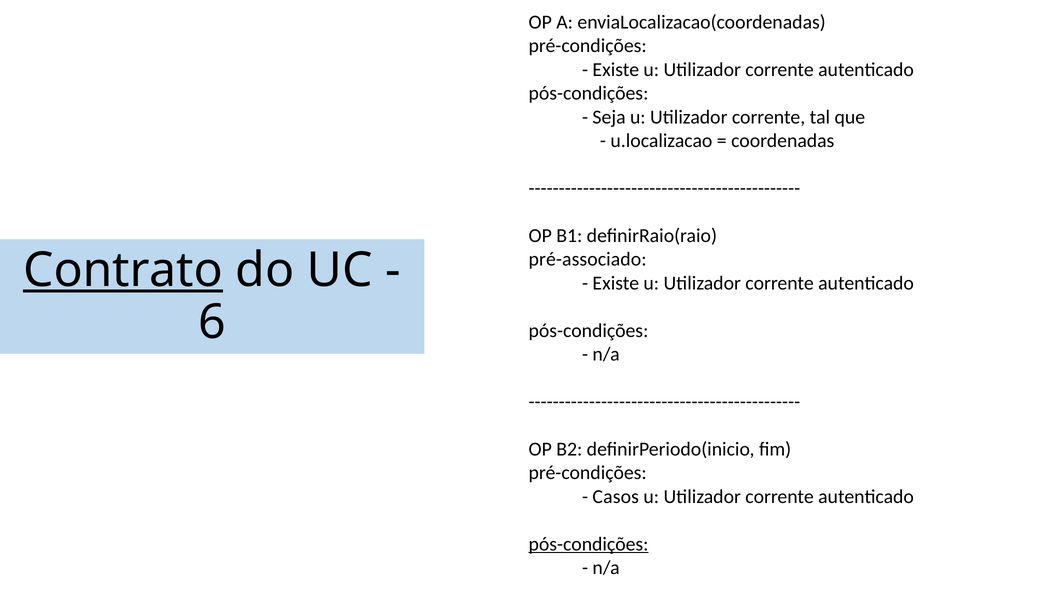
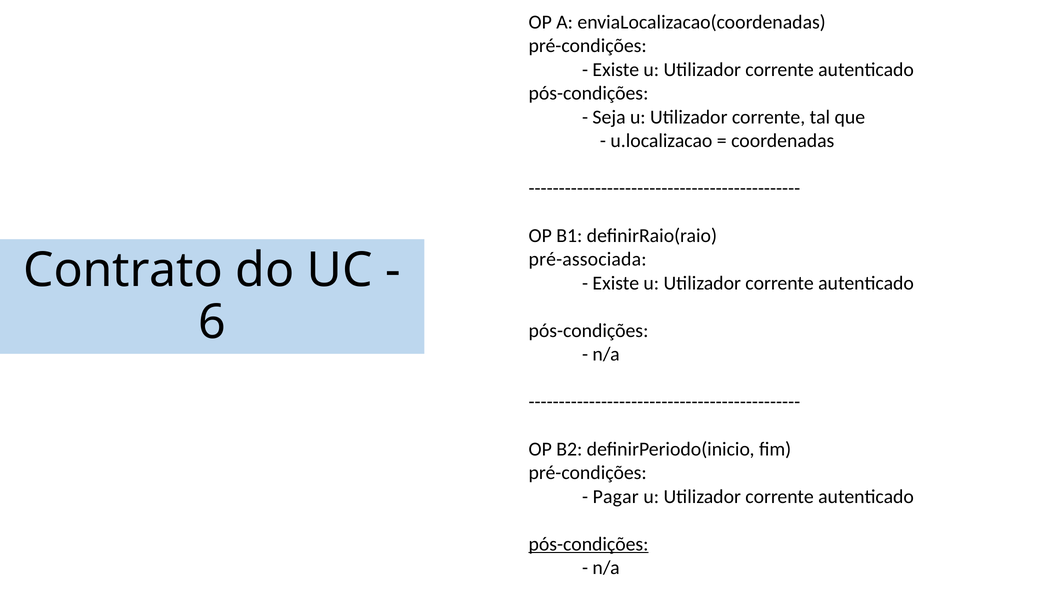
pré-associado: pré-associado -> pré-associada
Contrato underline: present -> none
Casos: Casos -> Pagar
